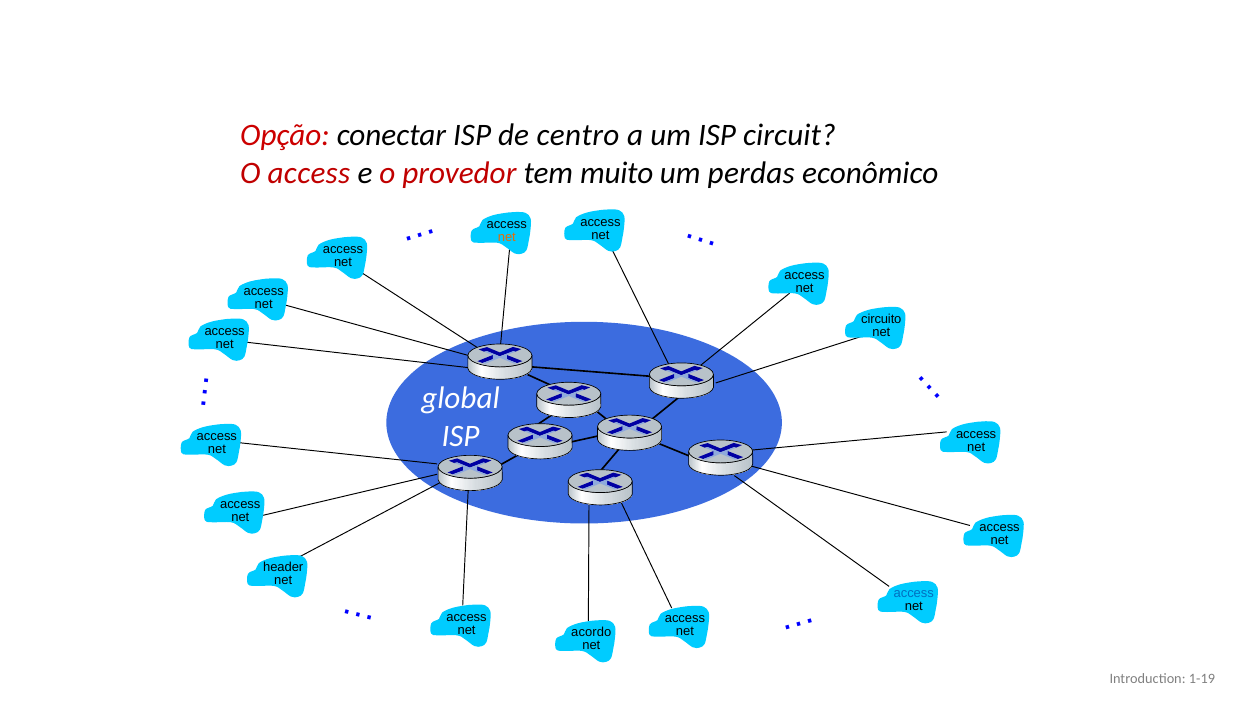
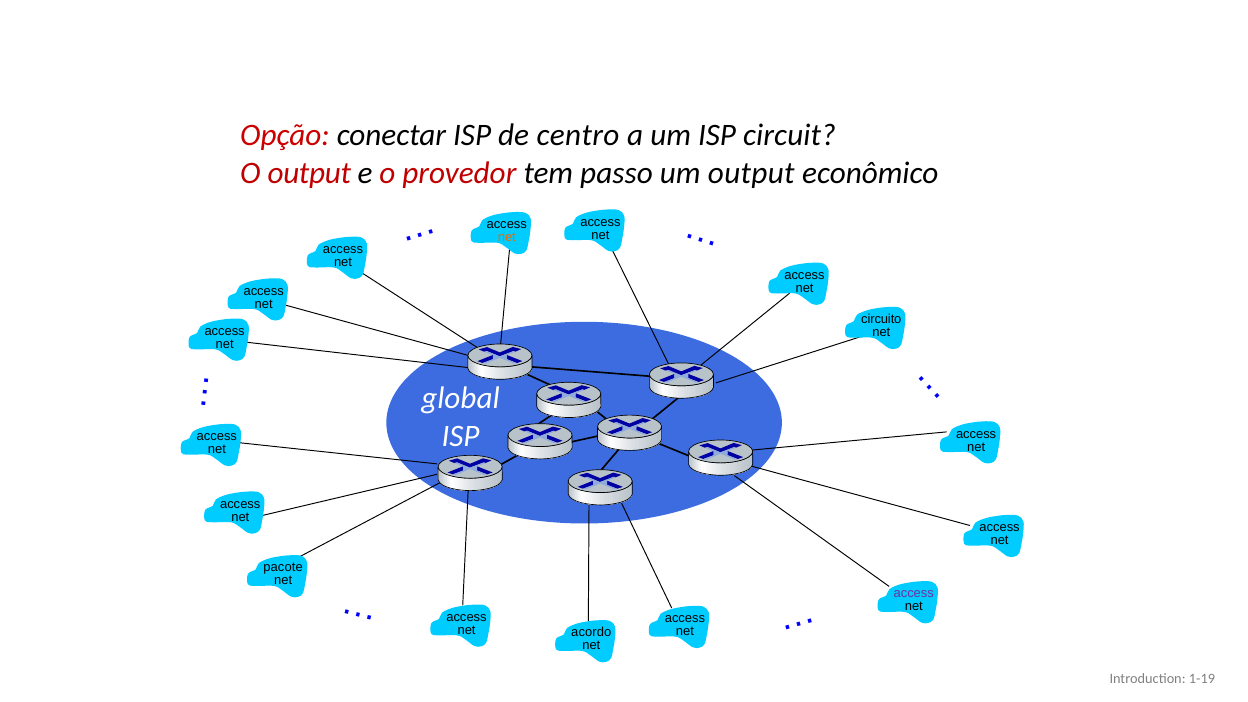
O access: access -> output
muito: muito -> passo
um perdas: perdas -> output
header: header -> pacote
access at (914, 594) colour: blue -> purple
